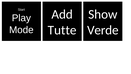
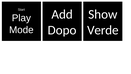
Tutte: Tutte -> Dopo
